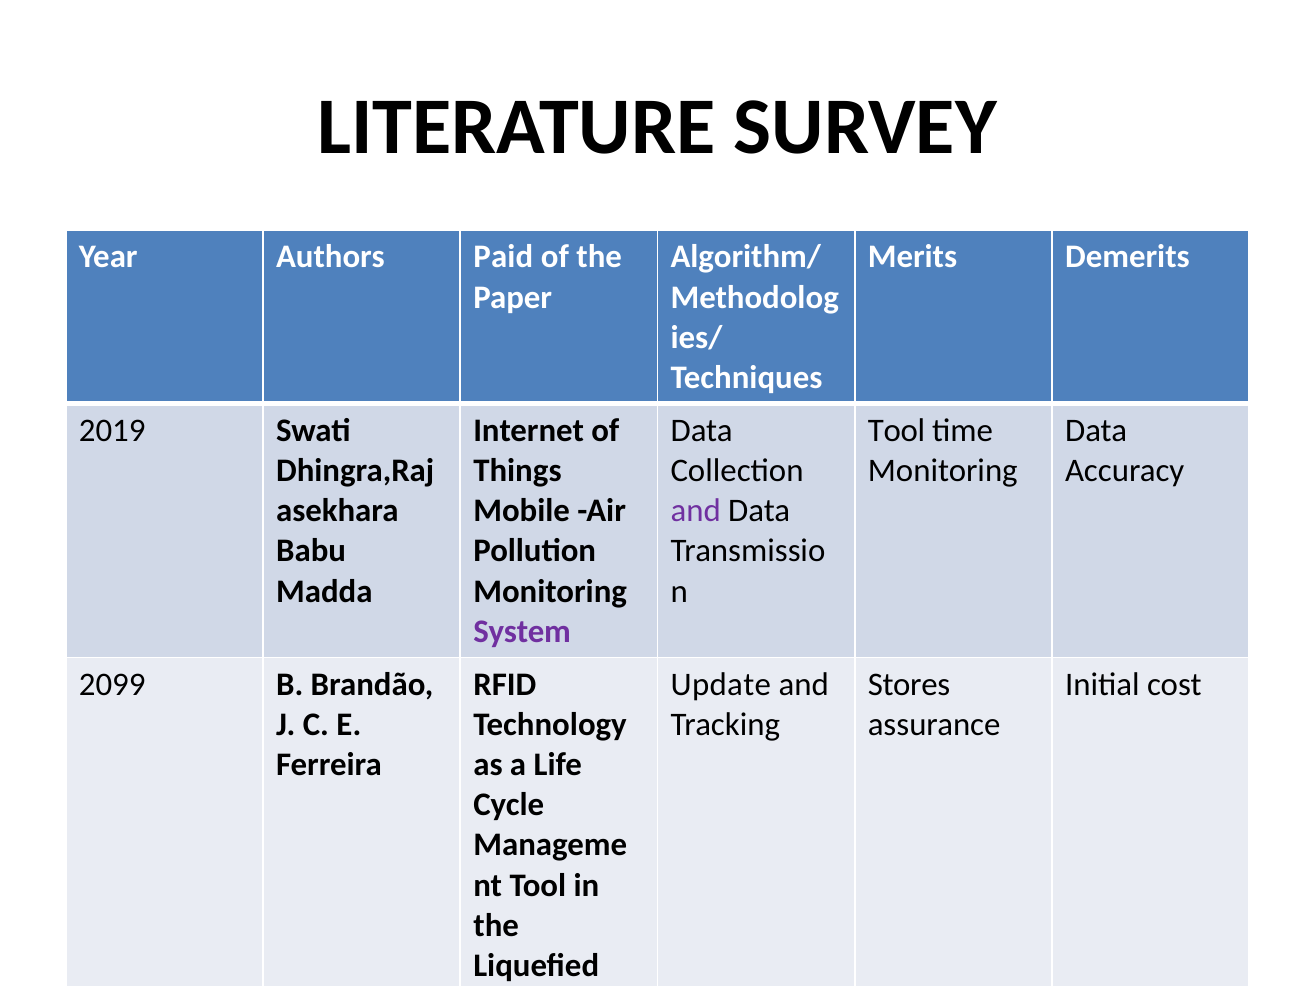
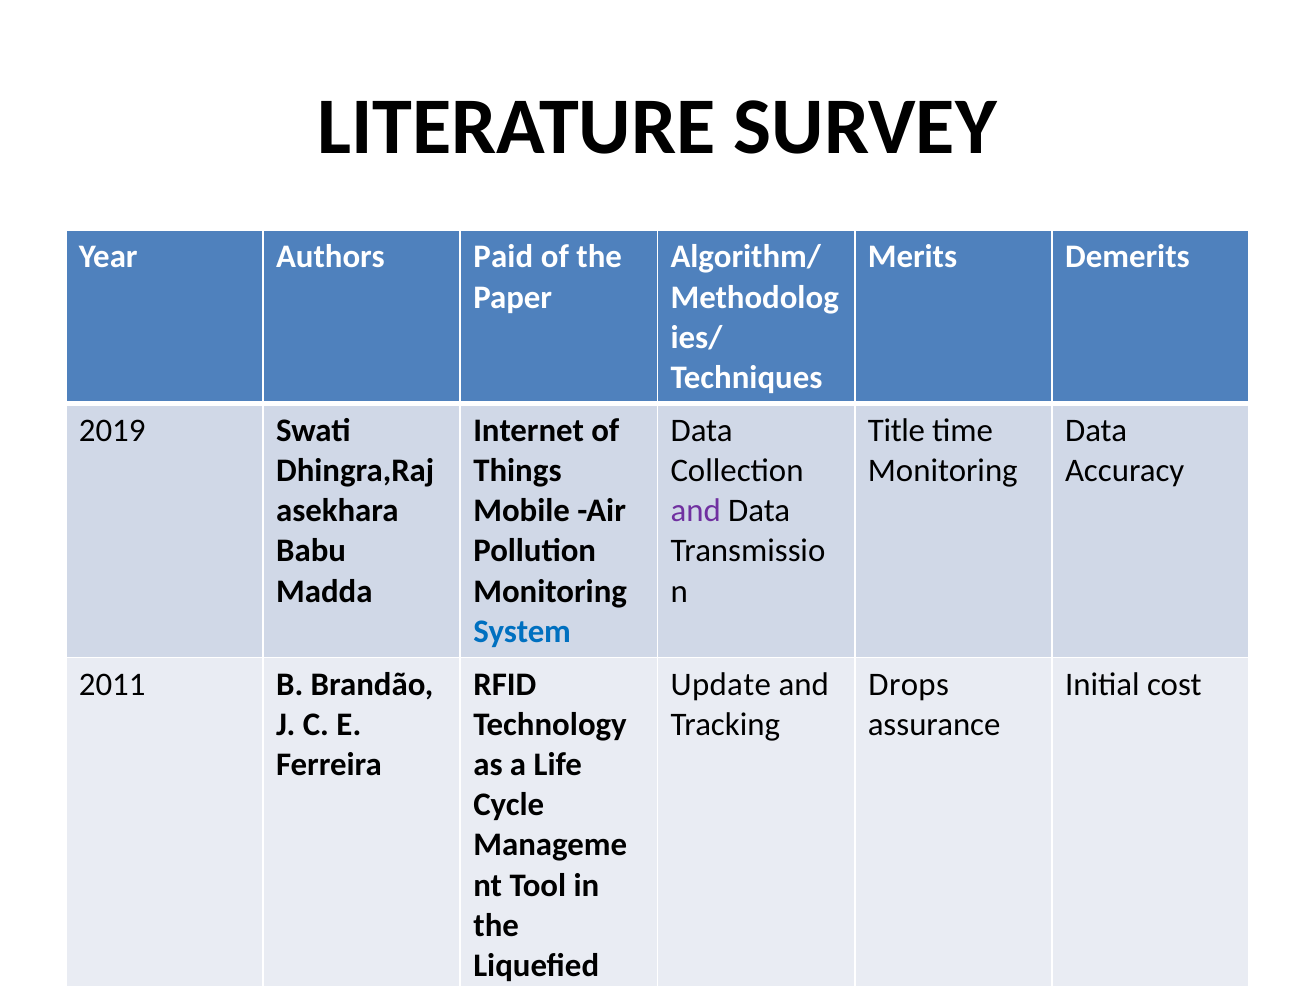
Tool at (896, 431): Tool -> Title
System colour: purple -> blue
2099: 2099 -> 2011
Stores: Stores -> Drops
